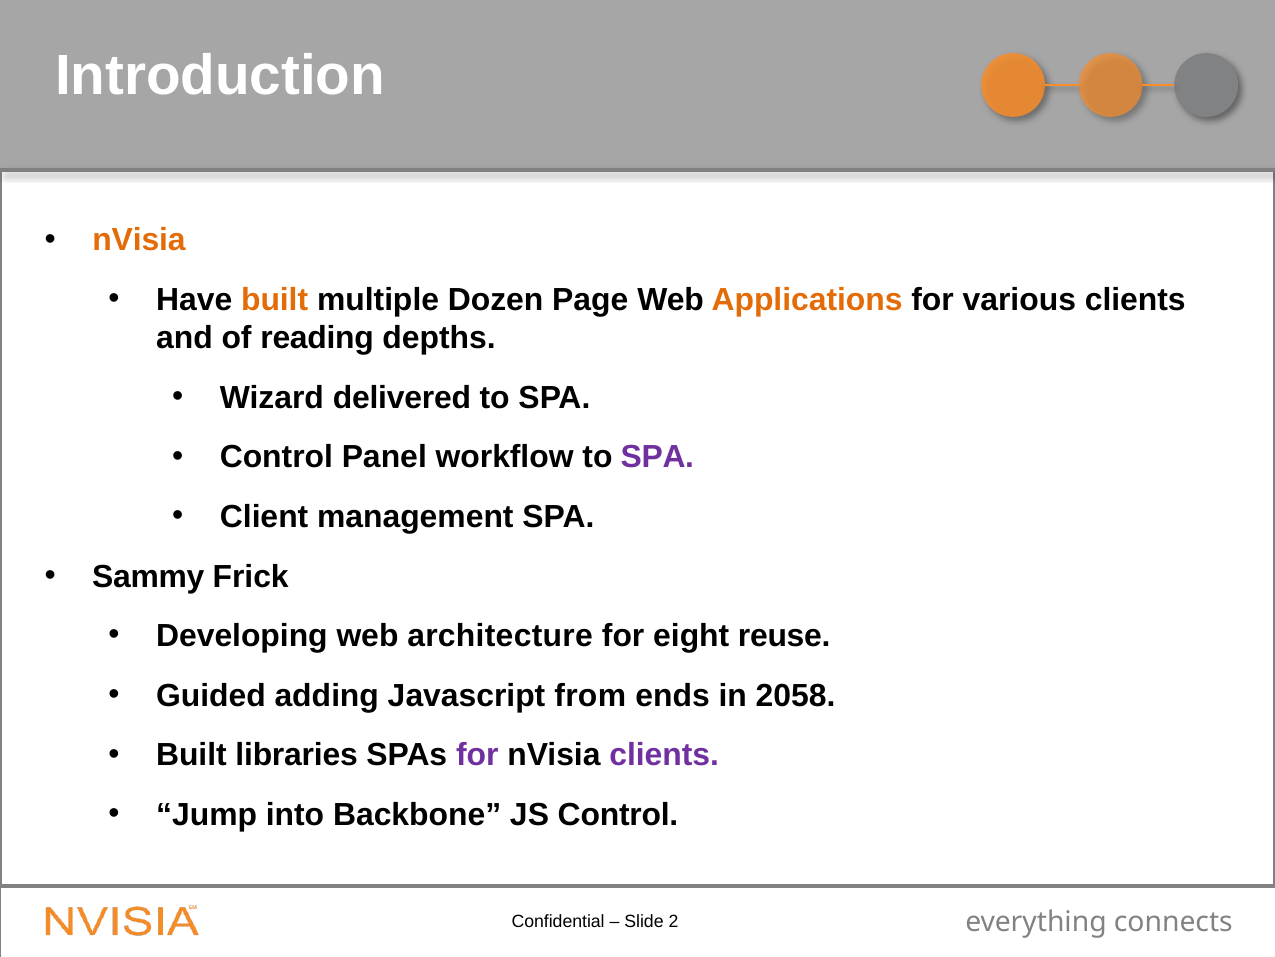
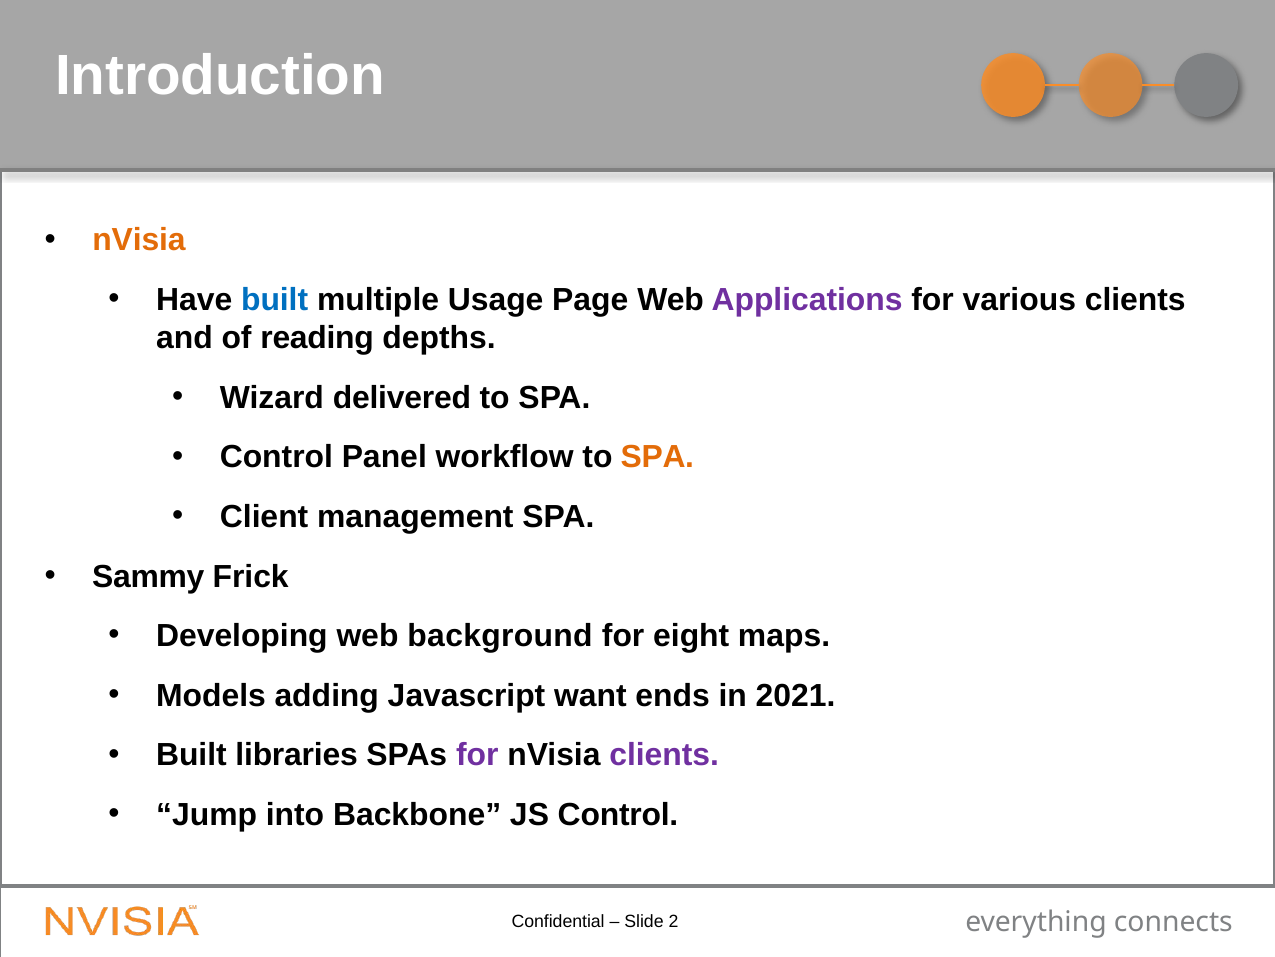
built at (275, 300) colour: orange -> blue
Dozen: Dozen -> Usage
Applications colour: orange -> purple
SPA at (657, 457) colour: purple -> orange
architecture: architecture -> background
reuse: reuse -> maps
Guided: Guided -> Models
from: from -> want
2058: 2058 -> 2021
